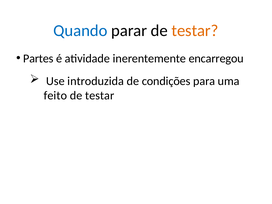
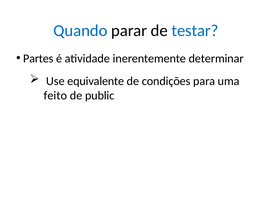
testar at (195, 31) colour: orange -> blue
encarregou: encarregou -> determinar
introduzida: introduzida -> equivalente
testar at (100, 96): testar -> public
